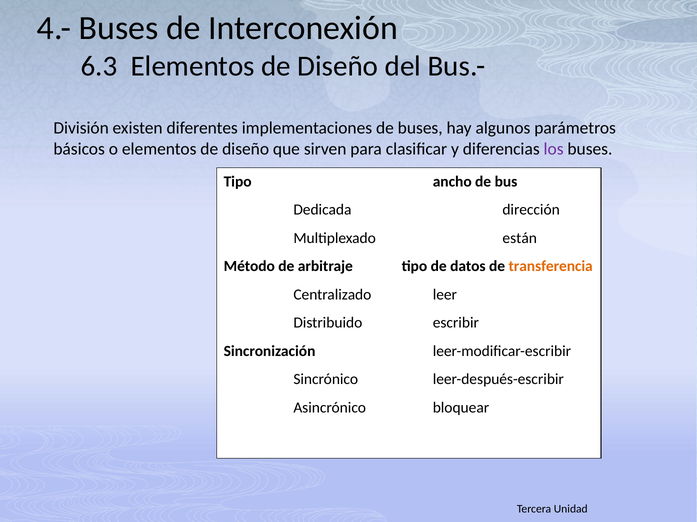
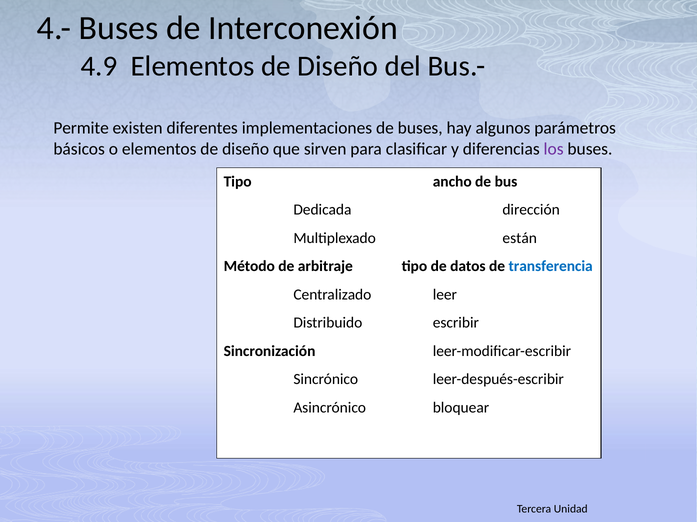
6.3: 6.3 -> 4.9
División: División -> Permite
transferencia colour: orange -> blue
